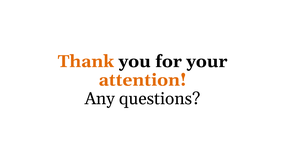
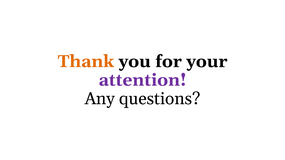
attention colour: orange -> purple
